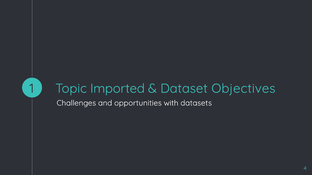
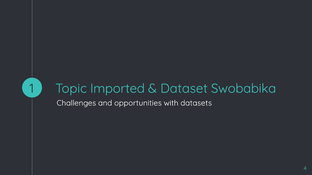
Objectives: Objectives -> Swobabika
